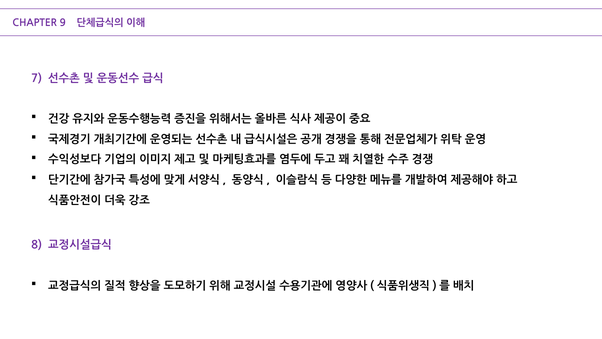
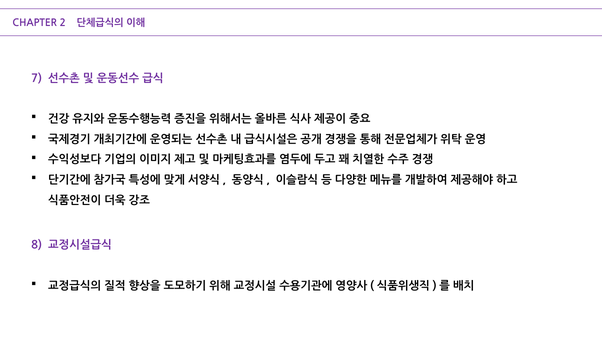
9: 9 -> 2
